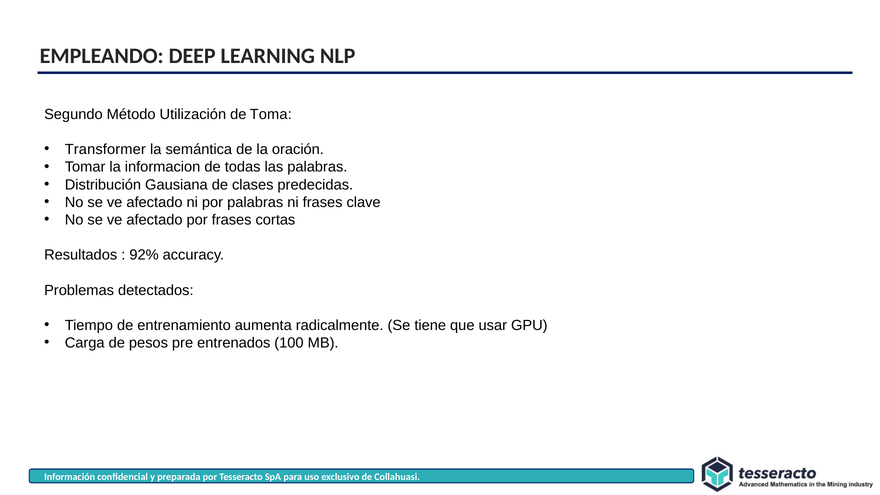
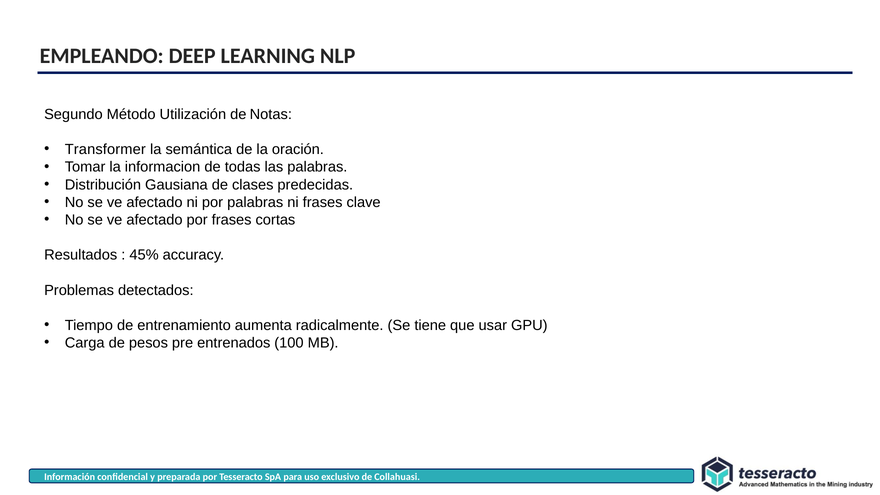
Toma: Toma -> Notas
92%: 92% -> 45%
